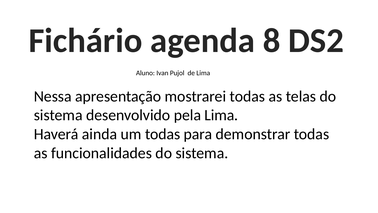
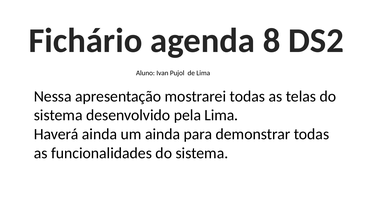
um todas: todas -> ainda
